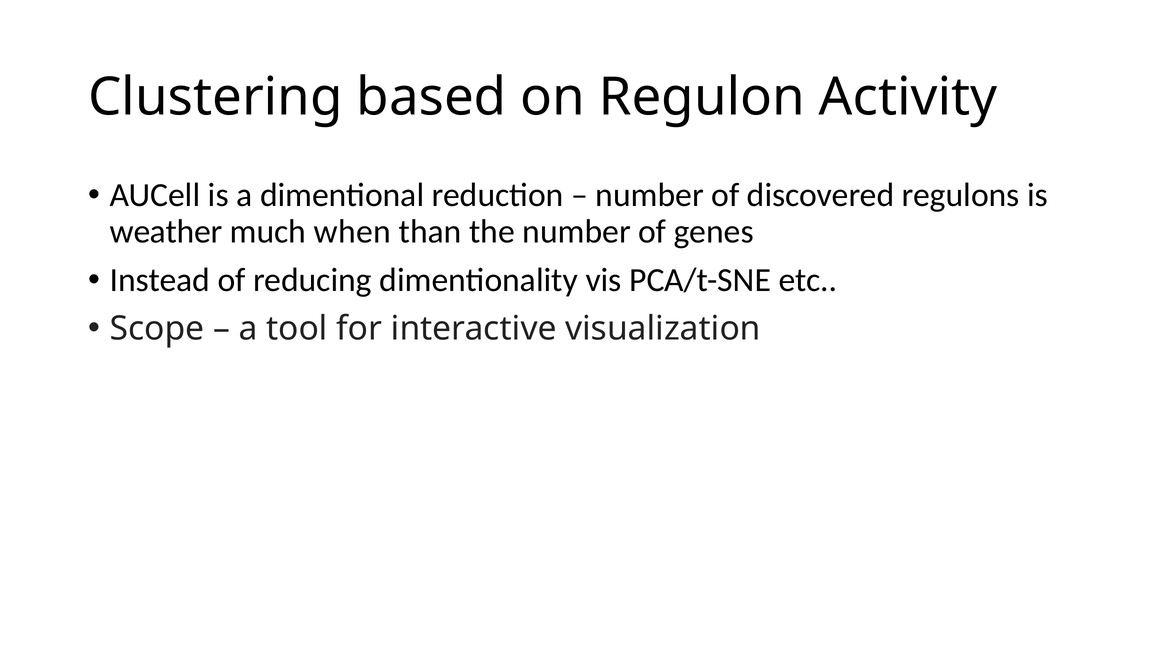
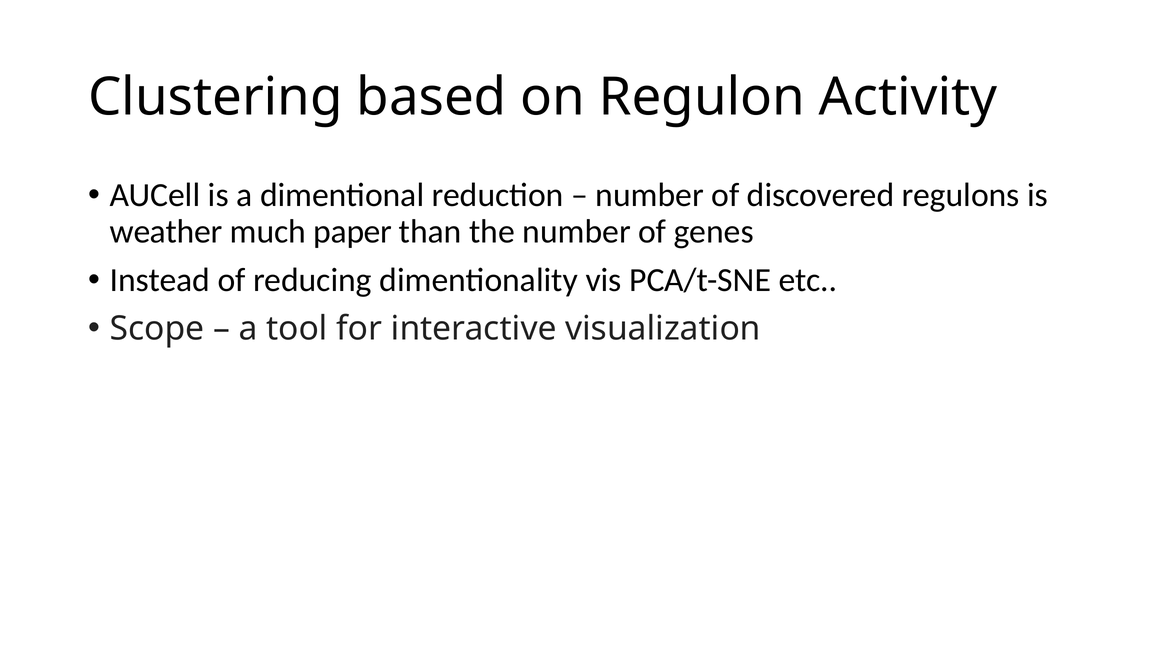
when: when -> paper
